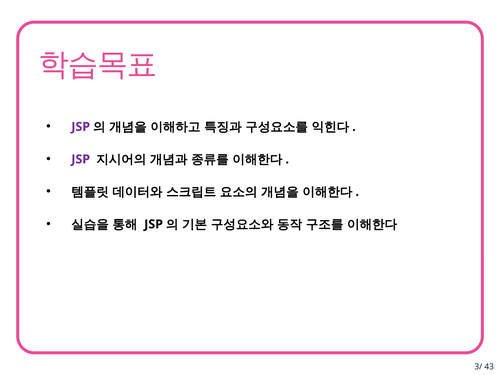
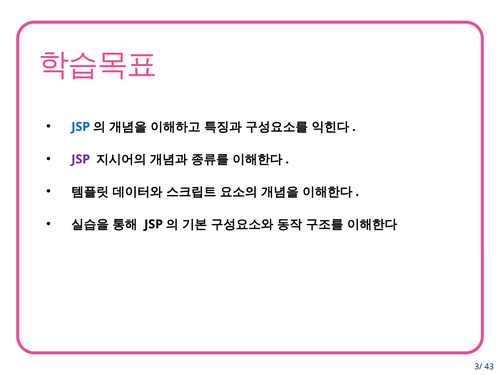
JSP at (81, 127) colour: purple -> blue
